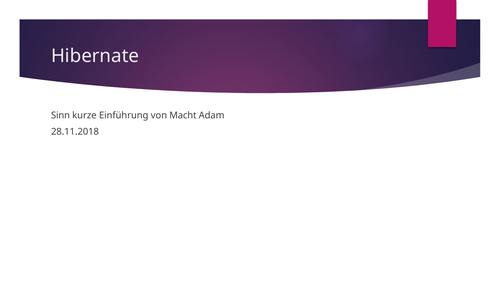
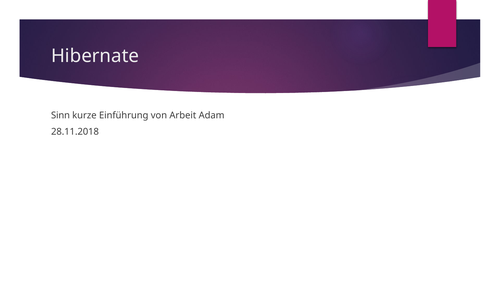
Macht: Macht -> Arbeit
